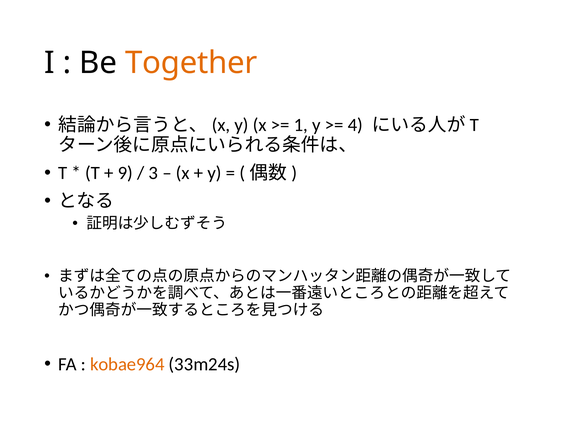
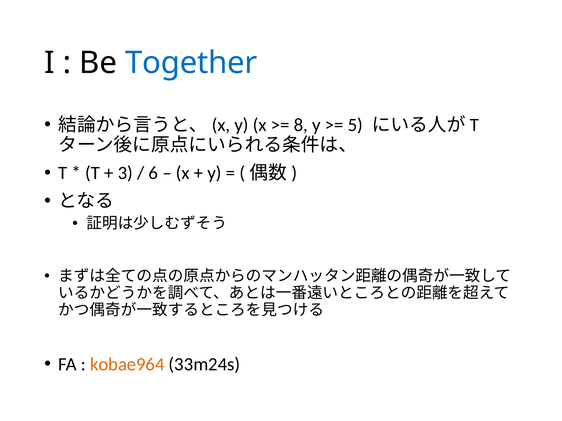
Together colour: orange -> blue
1: 1 -> 8
4: 4 -> 5
9: 9 -> 3
3: 3 -> 6
